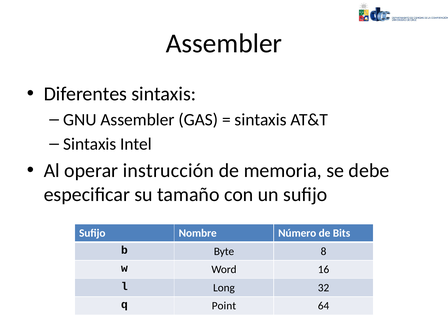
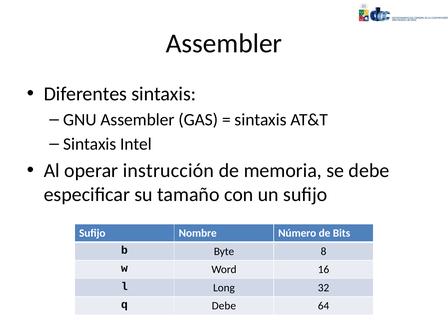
q Point: Point -> Debe
